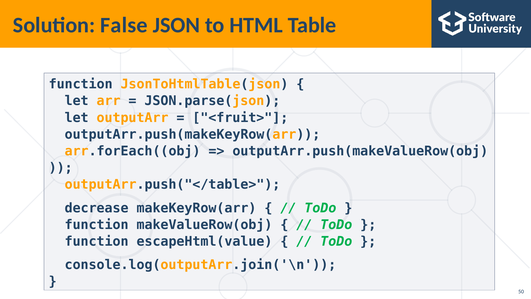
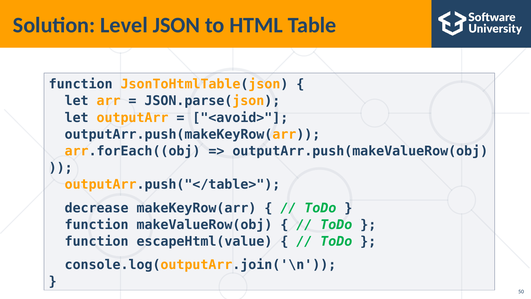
False: False -> Level
<fruit>: <fruit> -> <avoid>
